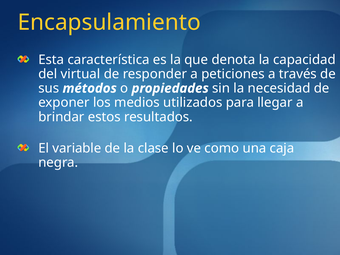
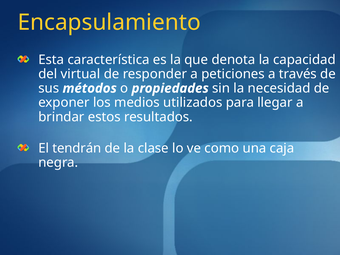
variable: variable -> tendrán
